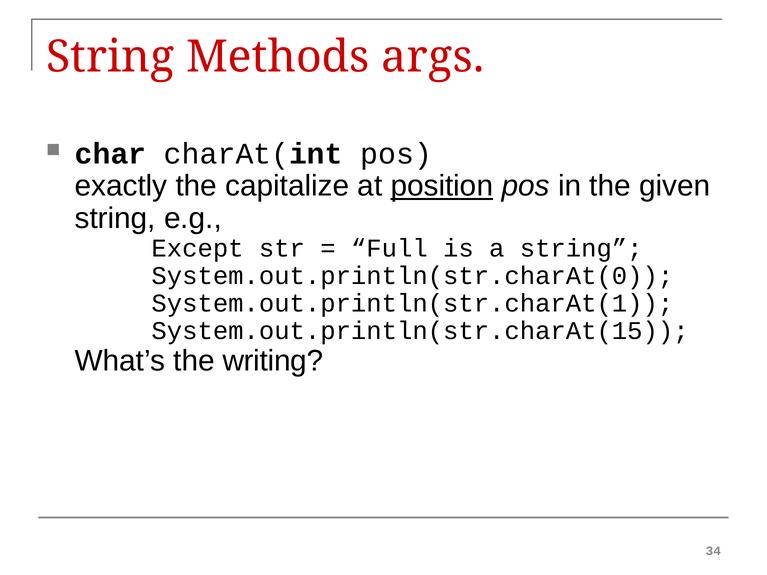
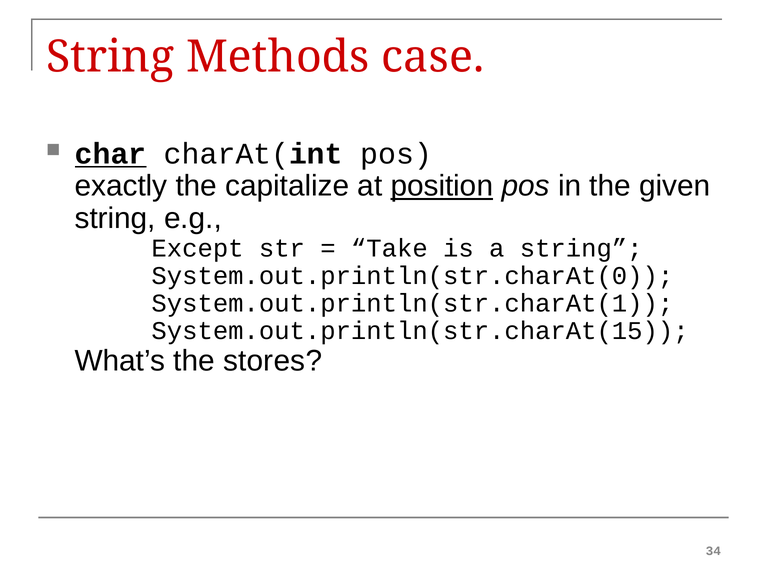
args: args -> case
char underline: none -> present
Full: Full -> Take
writing: writing -> stores
